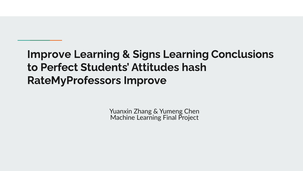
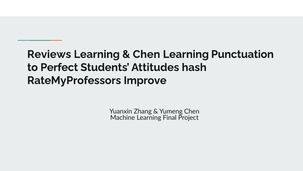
Improve at (49, 54): Improve -> Reviews
Signs at (147, 54): Signs -> Chen
Conclusions: Conclusions -> Punctuation
